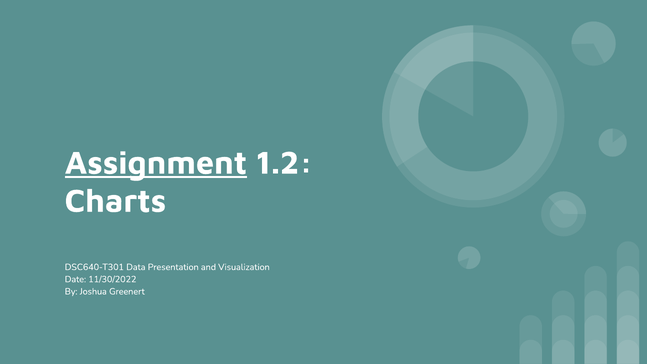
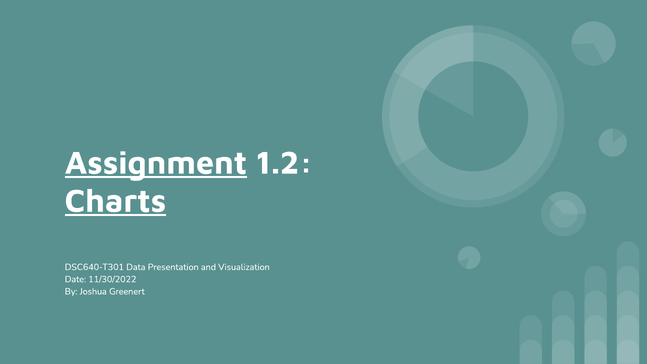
Charts underline: none -> present
